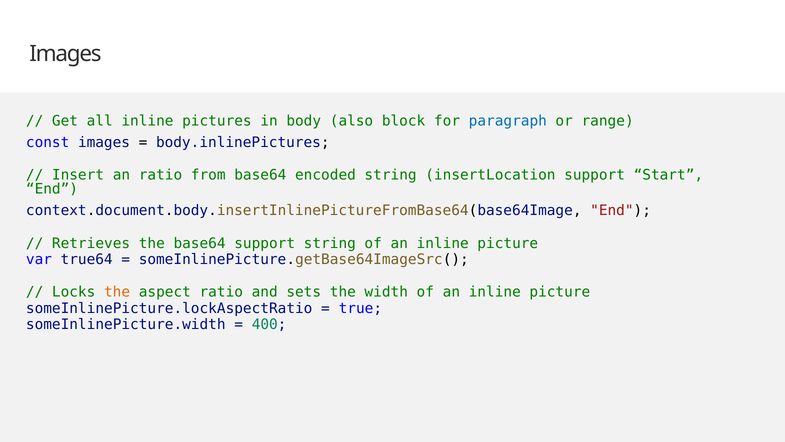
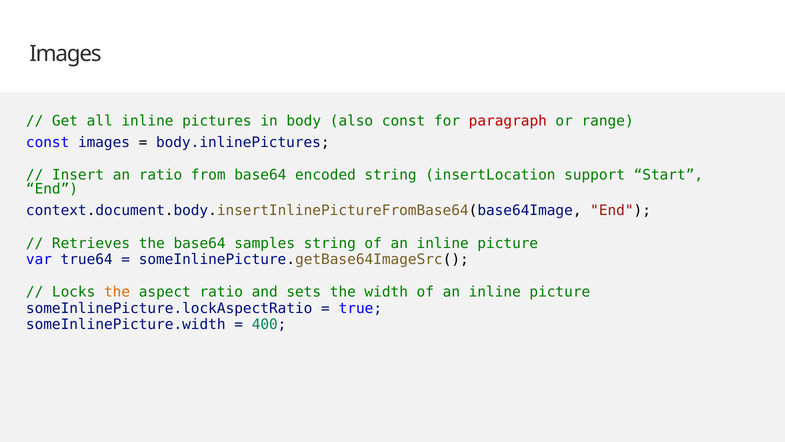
also block: block -> const
paragraph colour: blue -> red
base64 support: support -> samples
